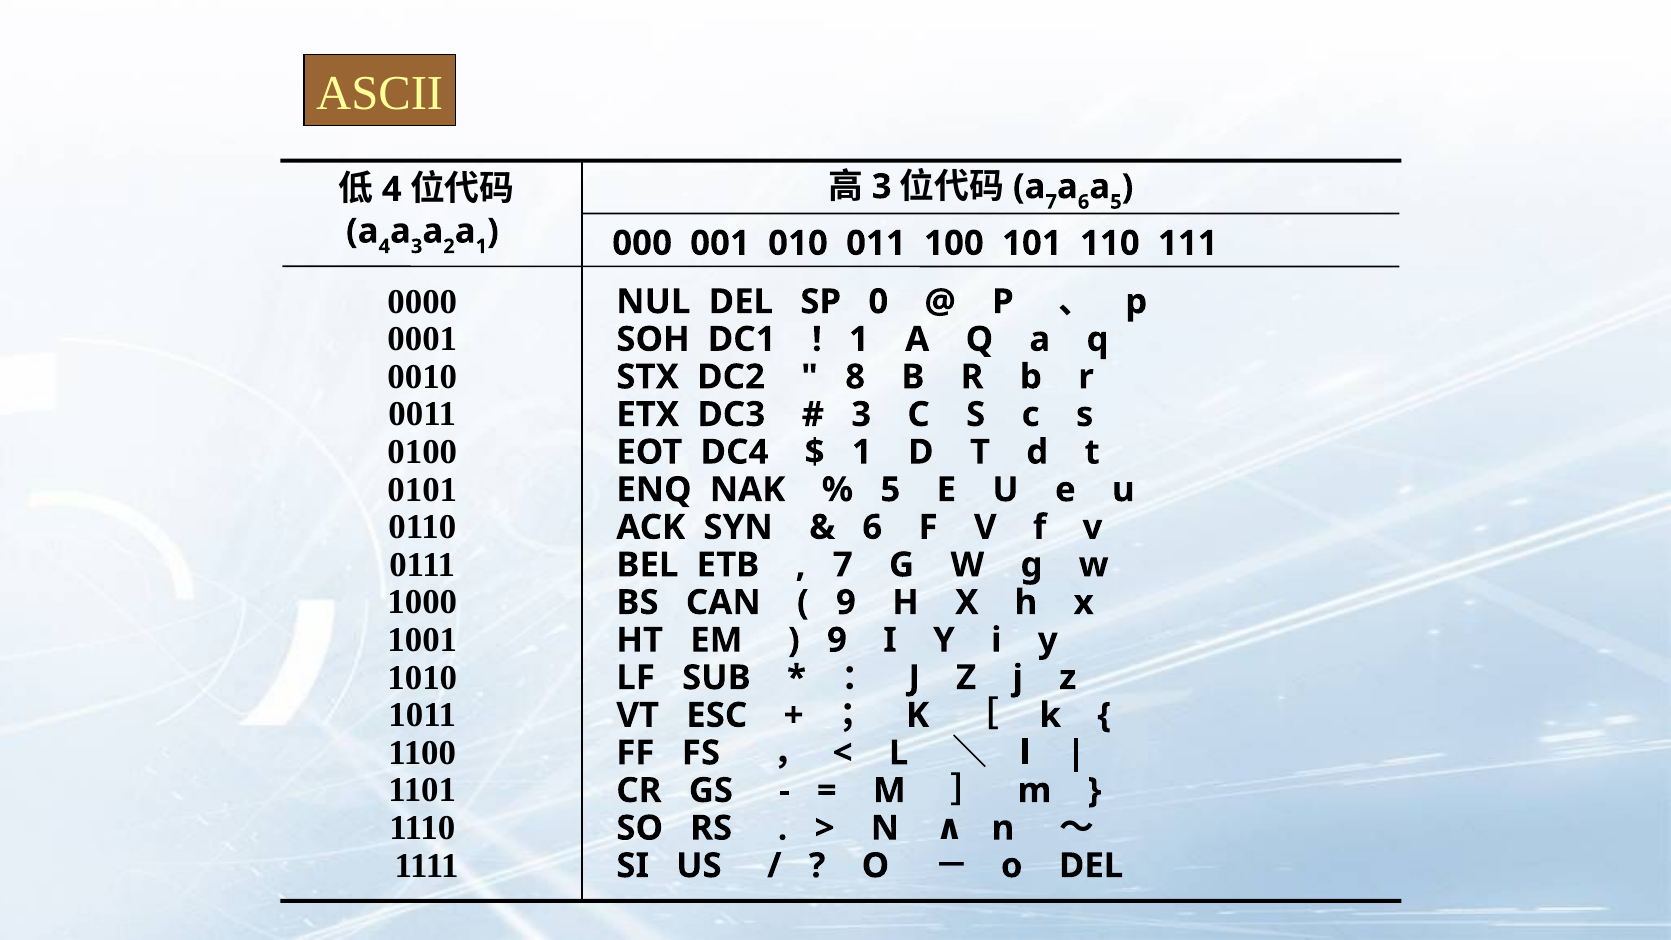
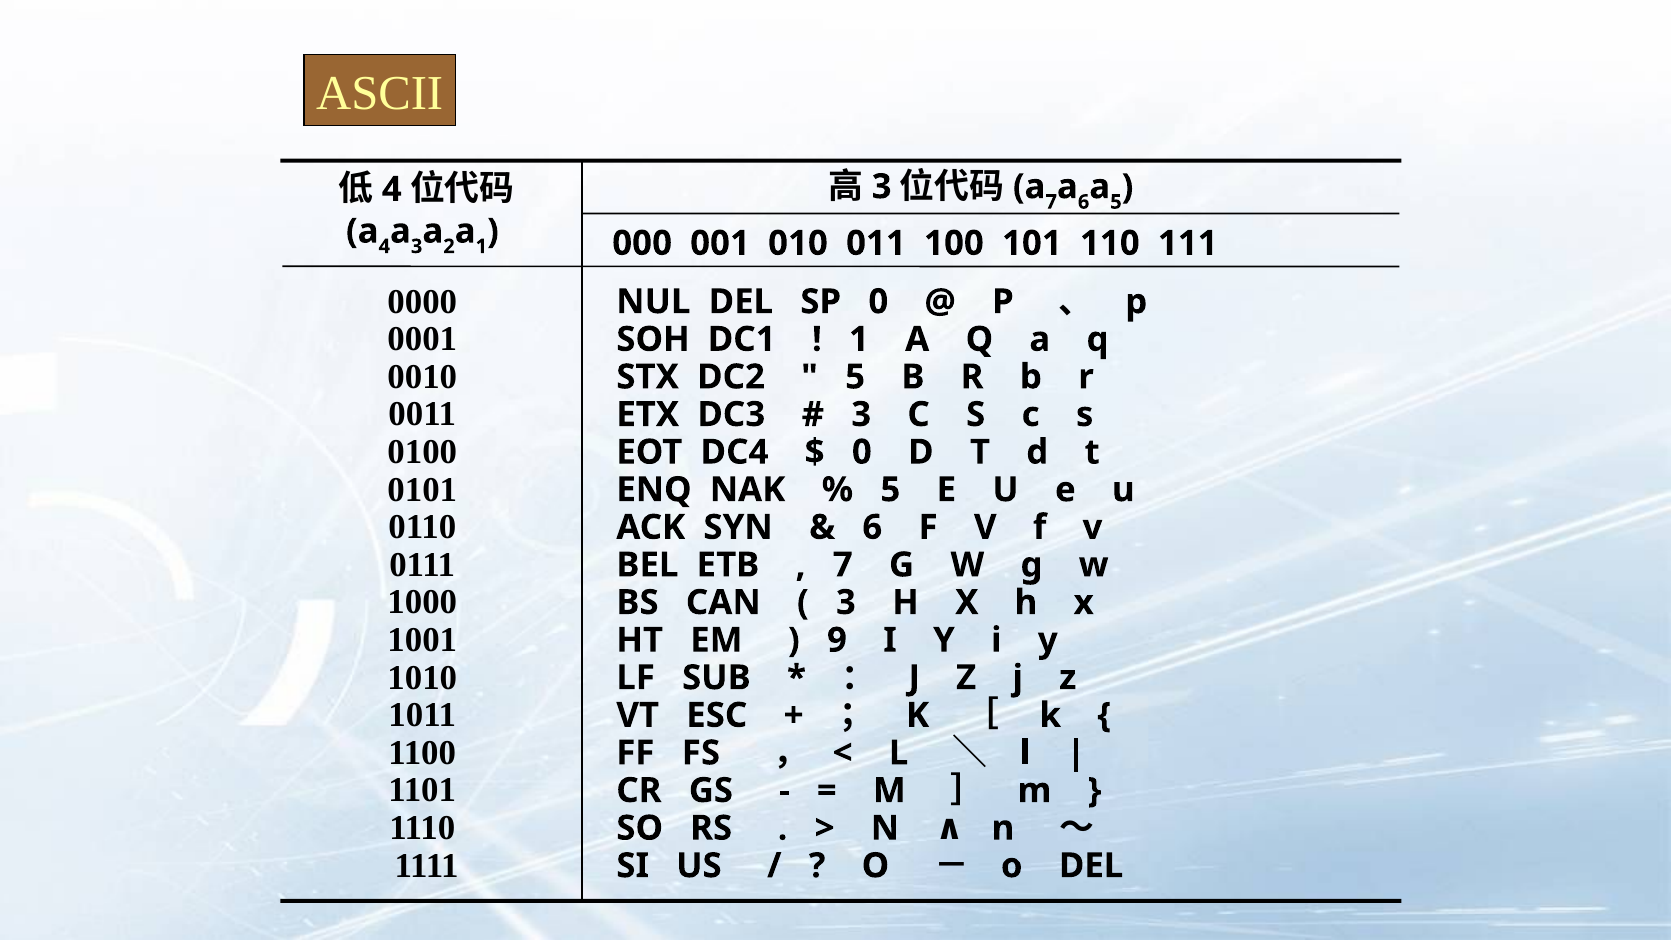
8 at (855, 377): 8 -> 5
1 at (862, 452): 1 -> 0
9 at (846, 602): 9 -> 3
